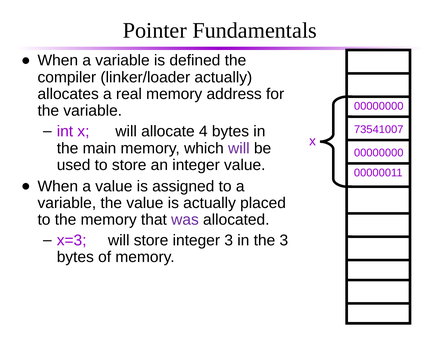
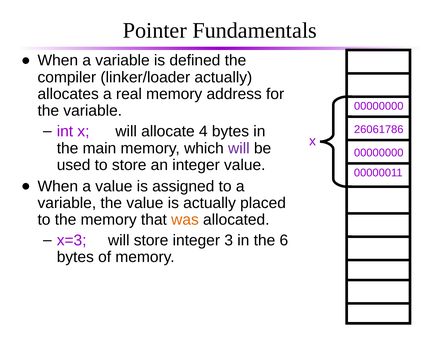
73541007: 73541007 -> 26061786
was colour: purple -> orange
the 3: 3 -> 6
